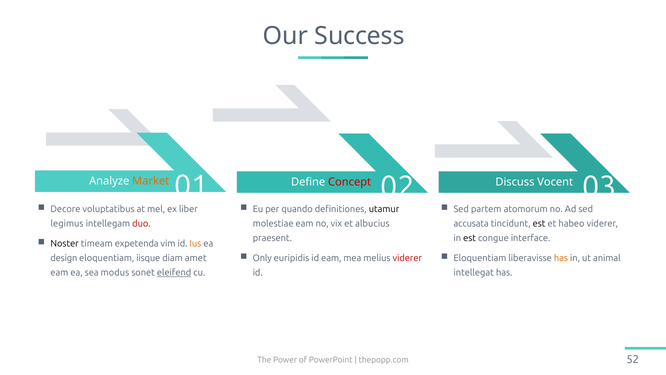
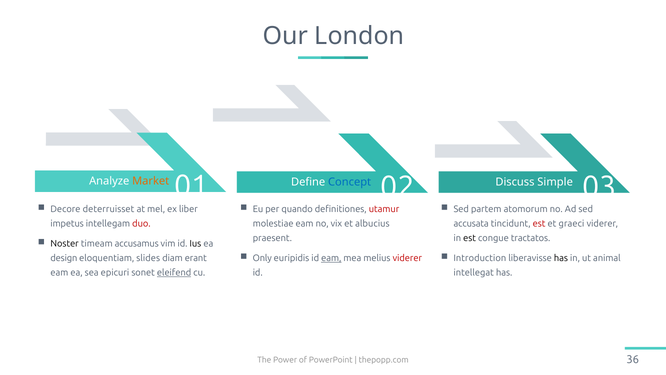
Success: Success -> London
Concept colour: red -> blue
Vocent: Vocent -> Simple
voluptatibus: voluptatibus -> deterruisset
utamur colour: black -> red
legimus: legimus -> impetus
est at (539, 224) colour: black -> red
habeo: habeo -> graeci
interface: interface -> tractatos
expetenda: expetenda -> accusamus
Ius colour: orange -> black
eam at (331, 258) underline: none -> present
Eloquentiam at (480, 258): Eloquentiam -> Introduction
has at (561, 258) colour: orange -> black
iisque: iisque -> slides
amet: amet -> erant
modus: modus -> epicuri
52: 52 -> 36
